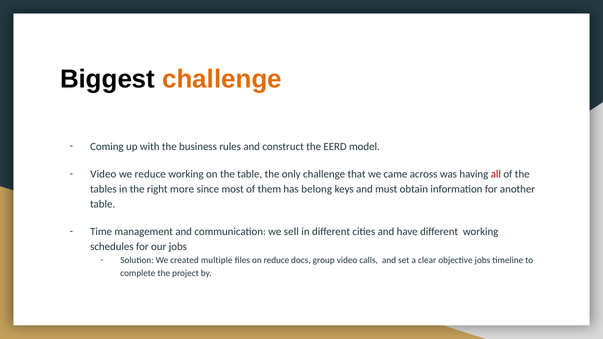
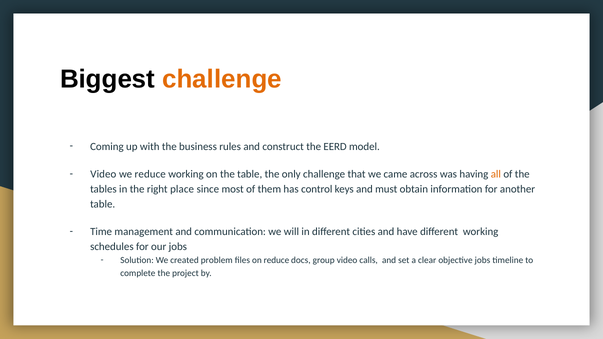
all colour: red -> orange
more: more -> place
belong: belong -> control
sell: sell -> will
multiple: multiple -> problem
